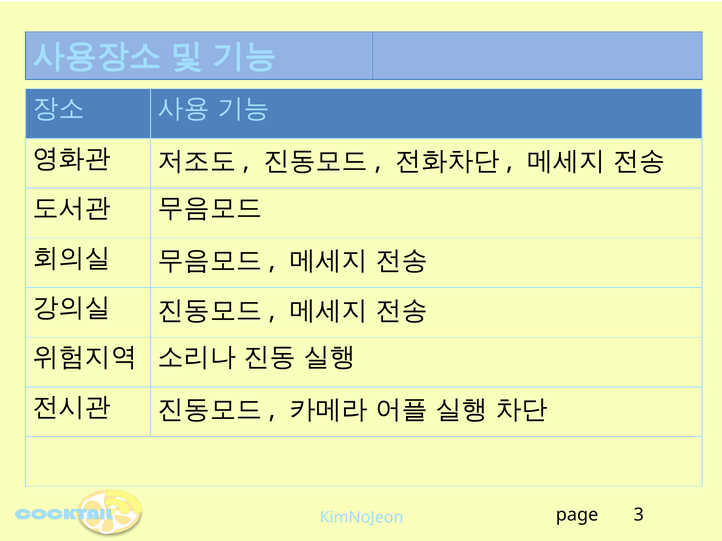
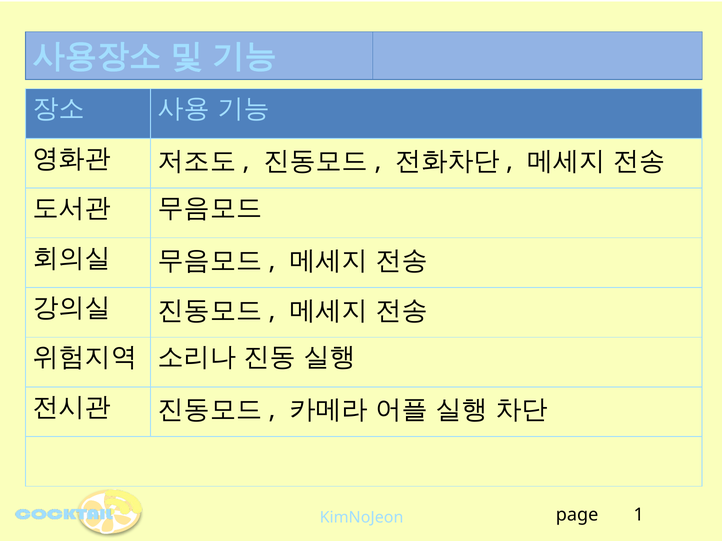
3: 3 -> 1
